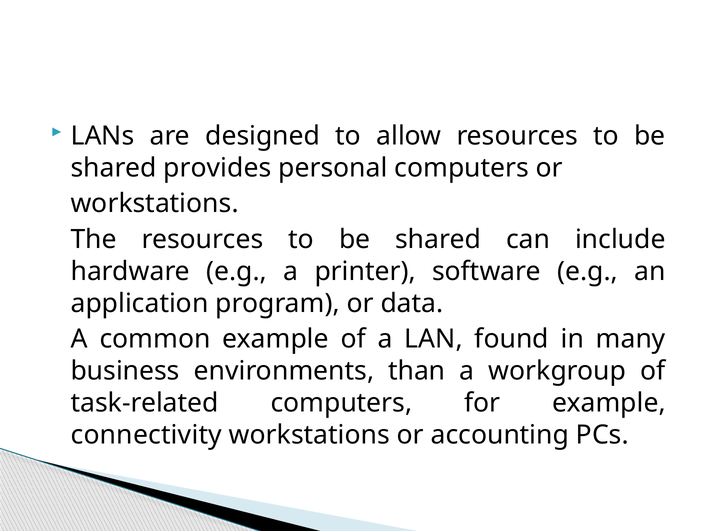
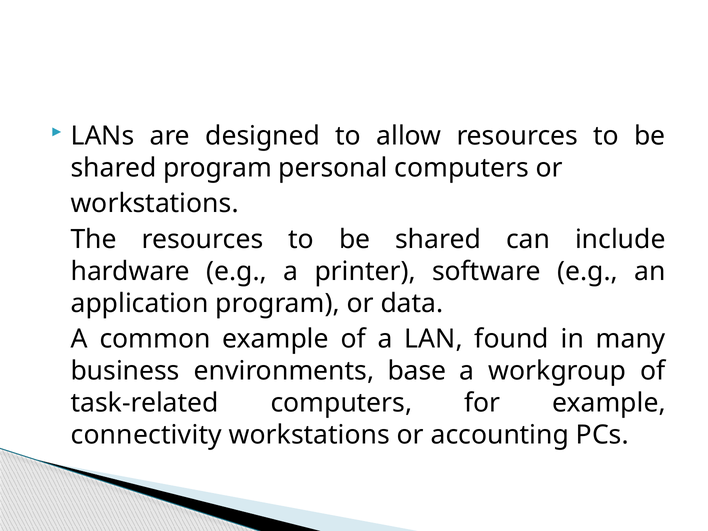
shared provides: provides -> program
than: than -> base
